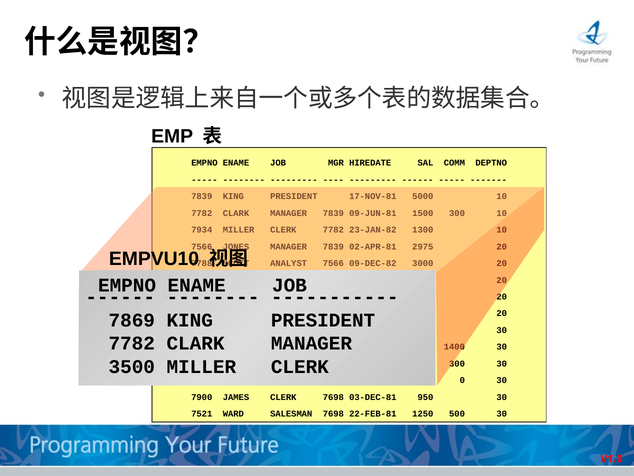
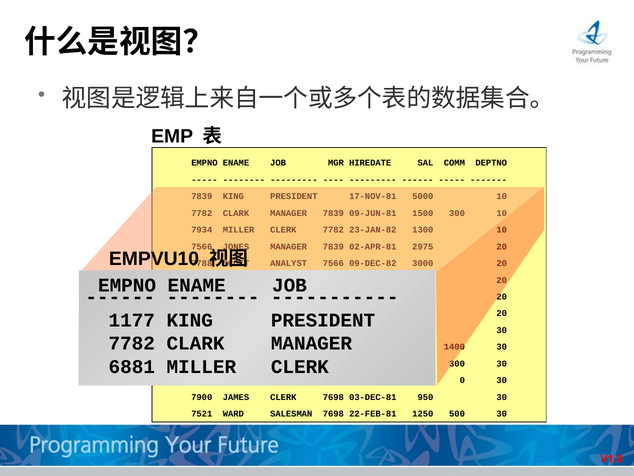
7869: 7869 -> 1177
3500: 3500 -> 6881
